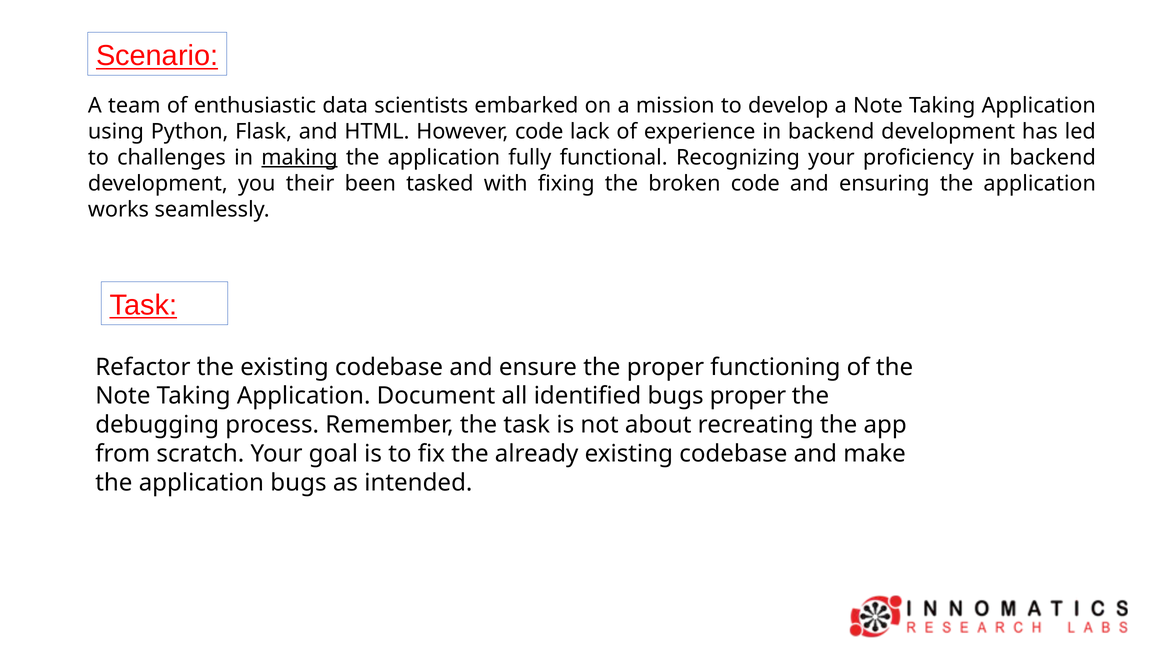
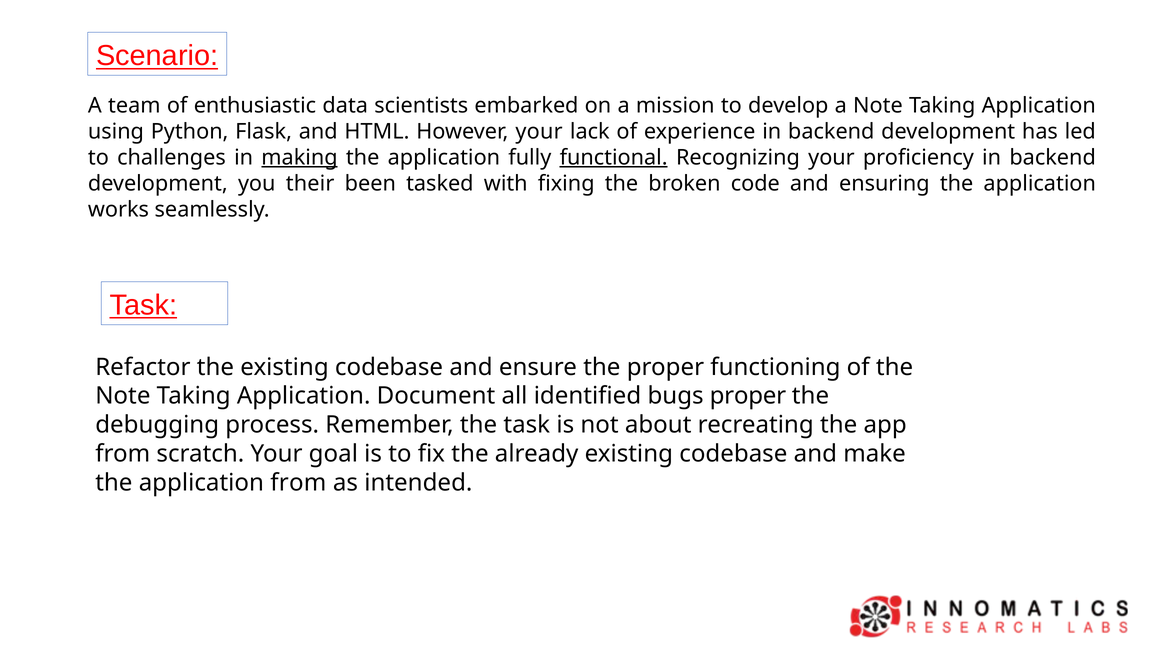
However code: code -> your
functional underline: none -> present
application bugs: bugs -> from
